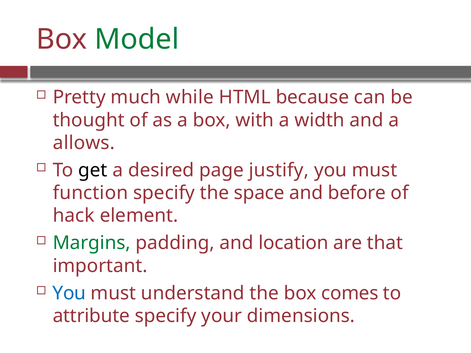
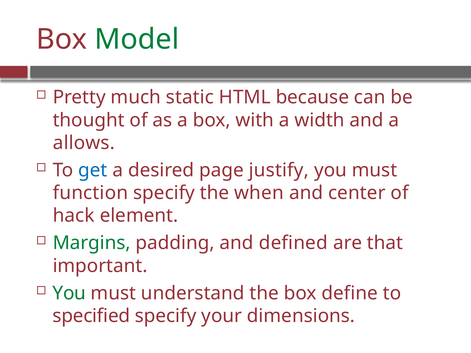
while: while -> static
get colour: black -> blue
space: space -> when
before: before -> center
location: location -> defined
You at (69, 293) colour: blue -> green
comes: comes -> define
attribute: attribute -> specified
